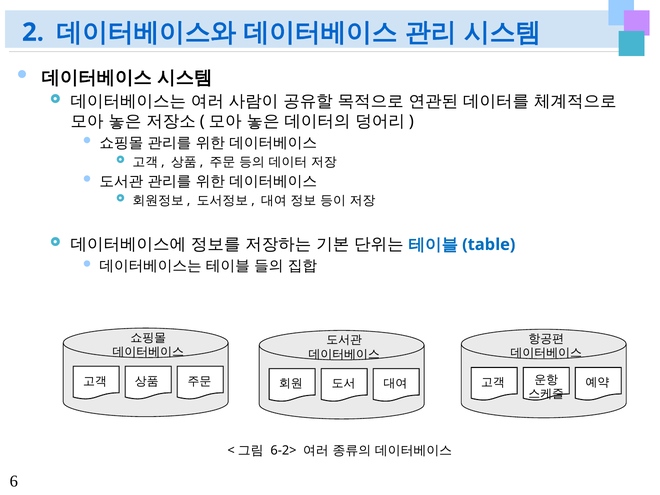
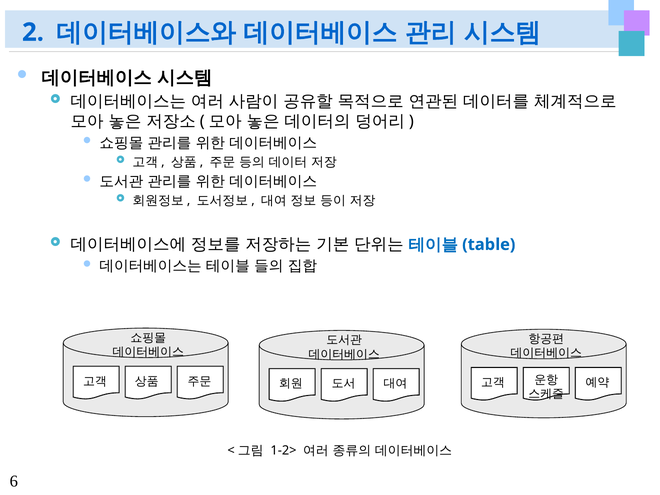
6-2>: 6-2> -> 1-2>
